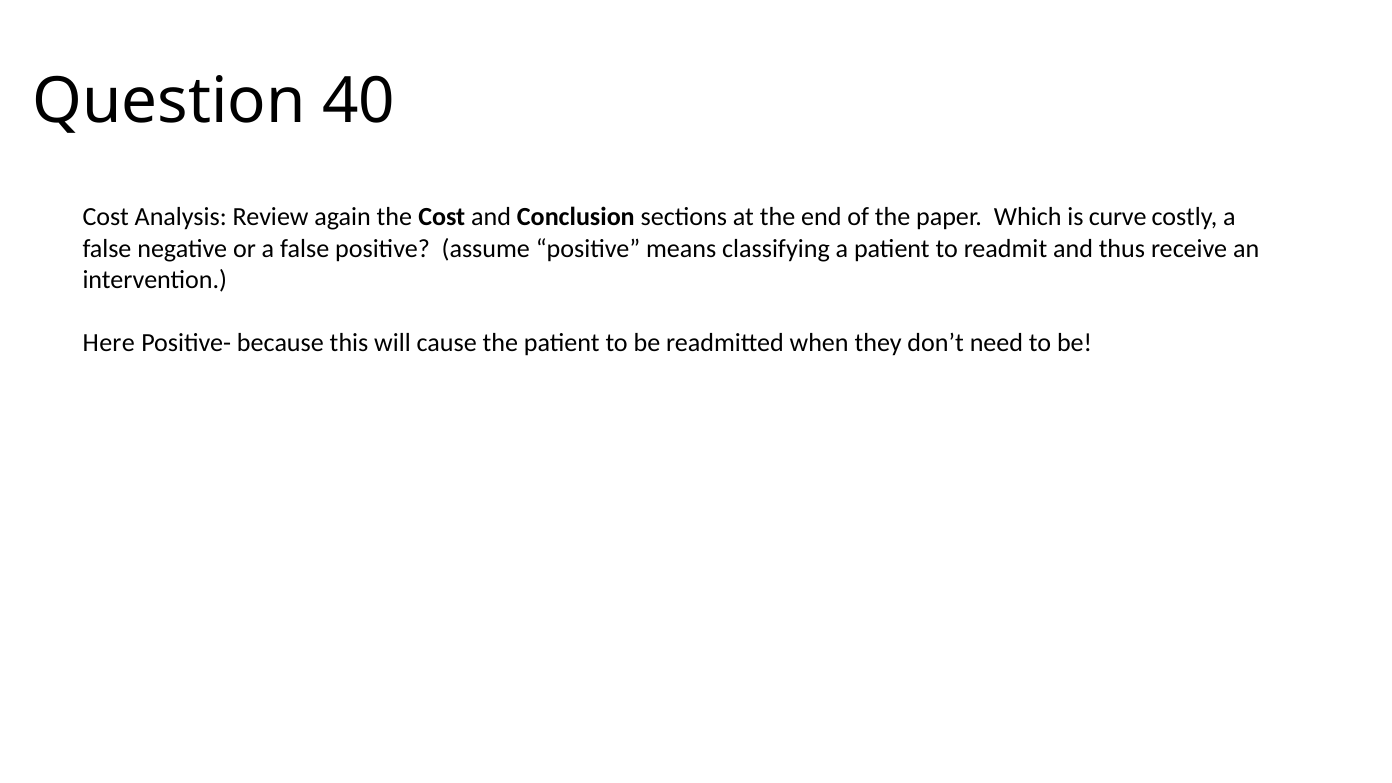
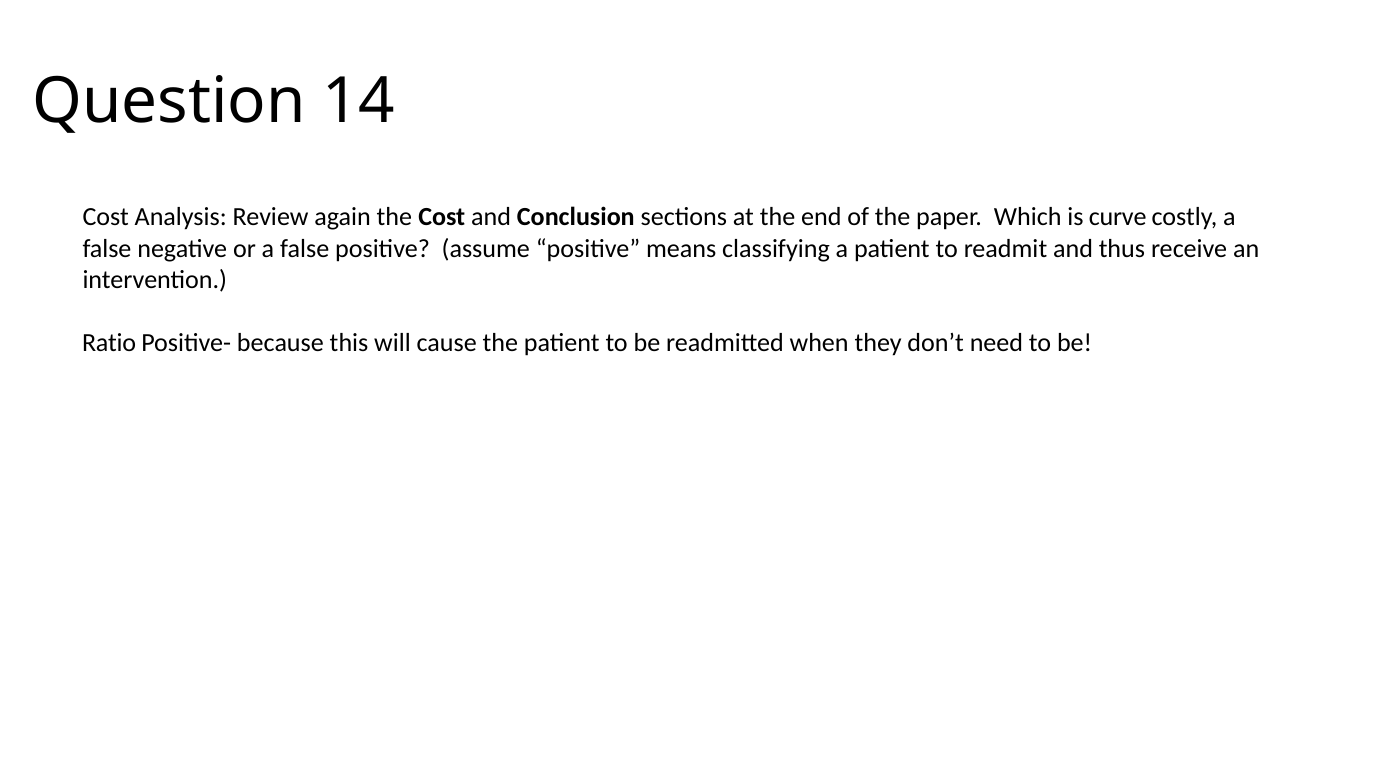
40: 40 -> 14
Here: Here -> Ratio
